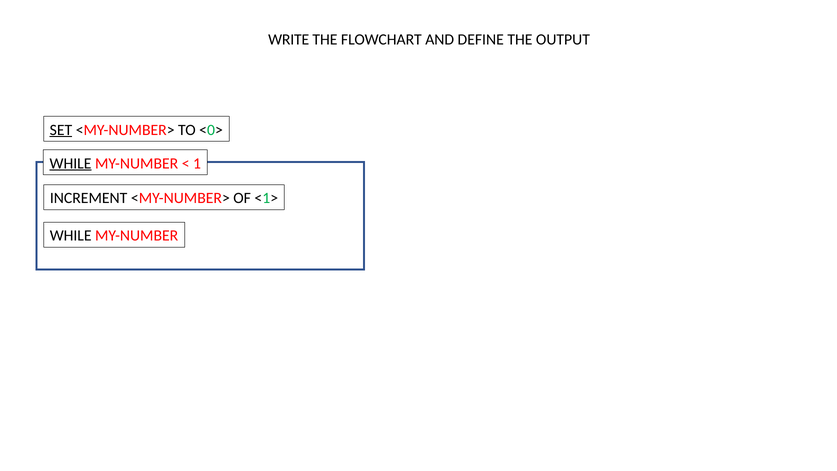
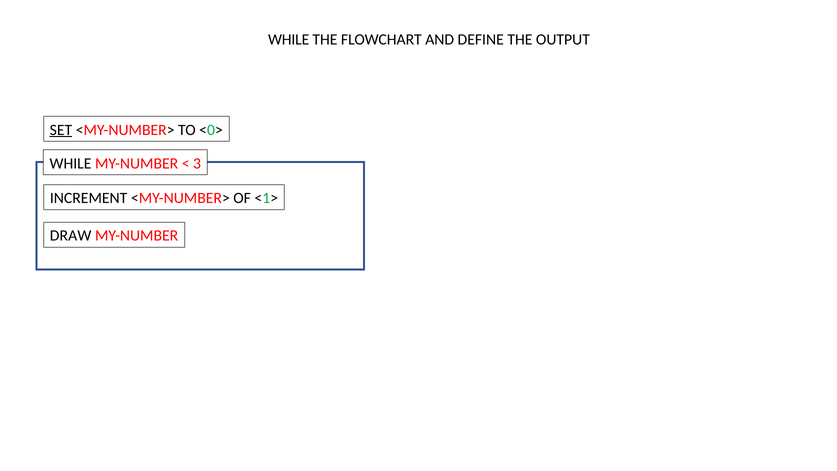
WRITE at (289, 40): WRITE -> WHILE
WHILE at (71, 163) underline: present -> none
1: 1 -> 3
WHILE at (71, 236): WHILE -> DRAW
